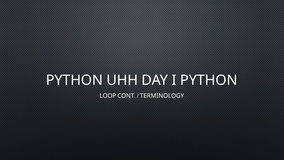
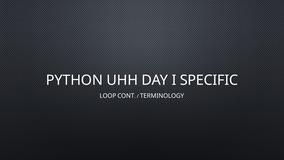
I PYTHON: PYTHON -> SPECIFIC
